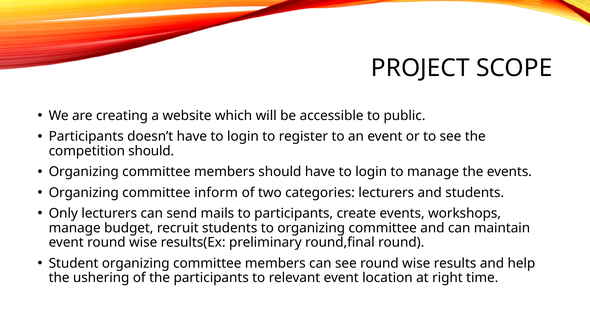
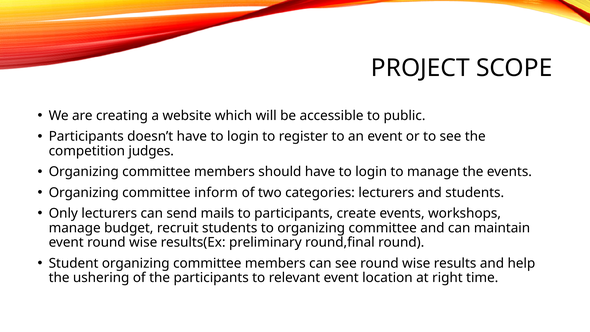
competition should: should -> judges
